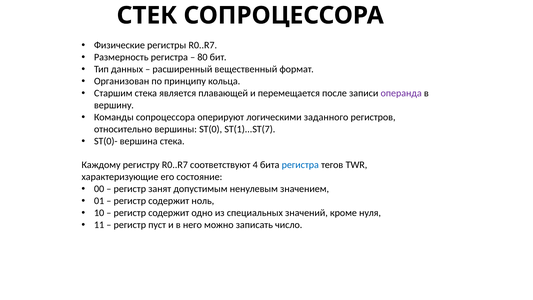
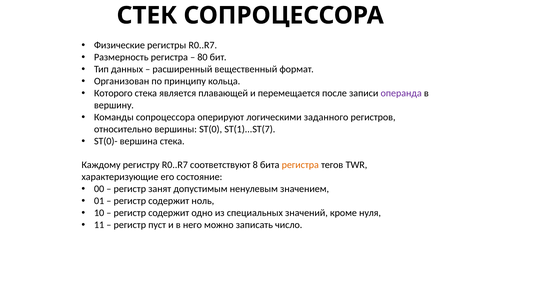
Старшим: Старшим -> Которого
4: 4 -> 8
регистра at (300, 165) colour: blue -> orange
